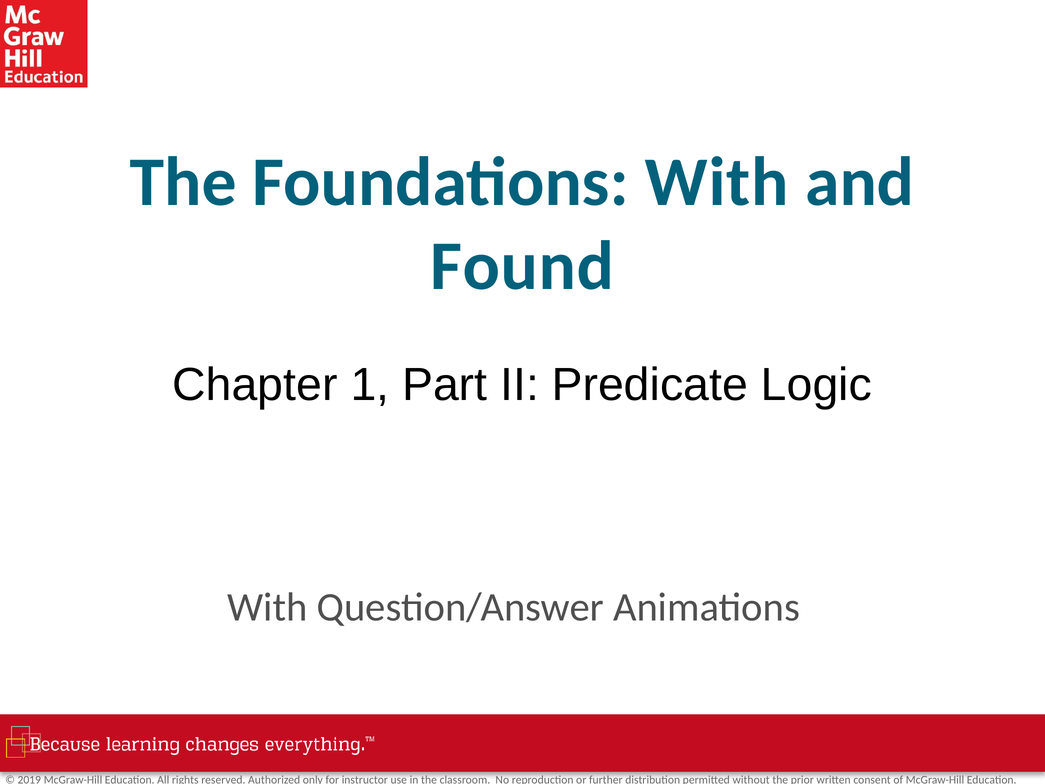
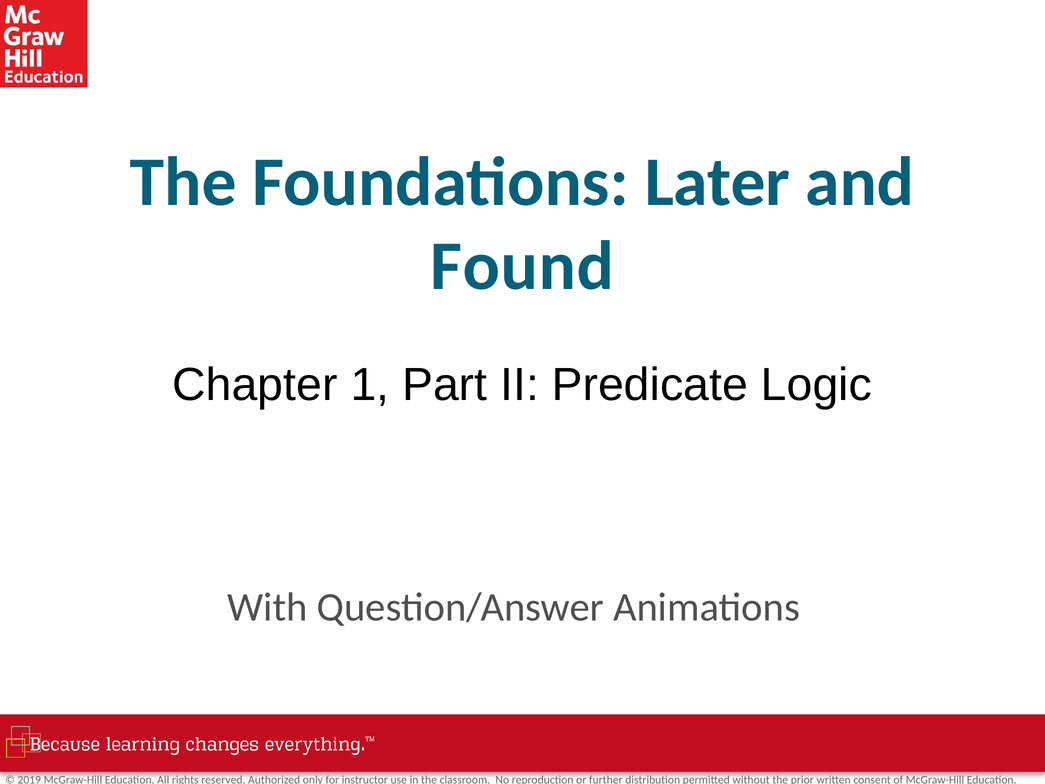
Foundations With: With -> Later
